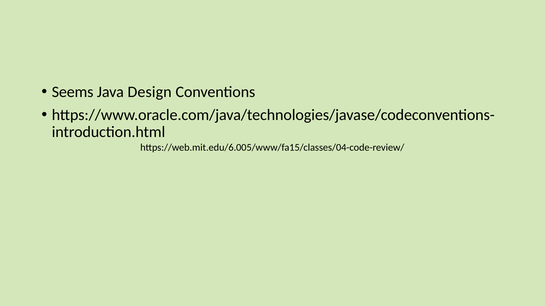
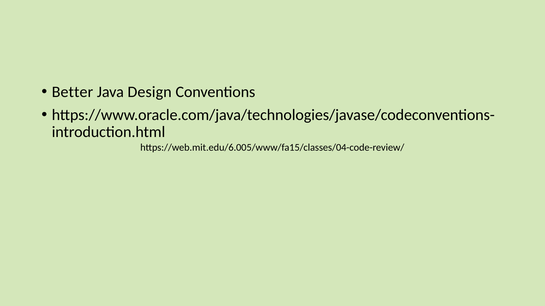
Seems: Seems -> Better
